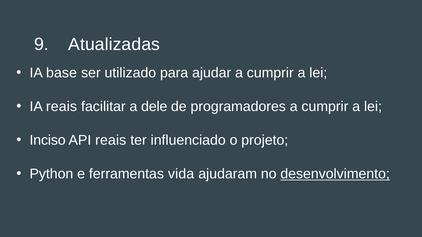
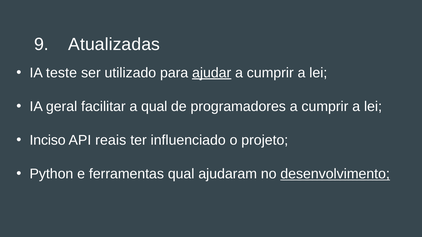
base: base -> teste
ajudar underline: none -> present
IA reais: reais -> geral
a dele: dele -> qual
ferramentas vida: vida -> qual
